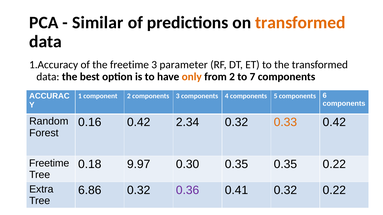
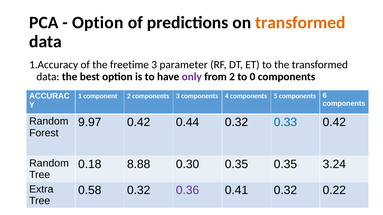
Similar at (98, 23): Similar -> Option
only colour: orange -> purple
7: 7 -> 0
0.16: 0.16 -> 9.97
2.34: 2.34 -> 0.44
0.33 colour: orange -> blue
Freetime at (49, 164): Freetime -> Random
9.97: 9.97 -> 8.88
0.35 0.22: 0.22 -> 3.24
6.86: 6.86 -> 0.58
